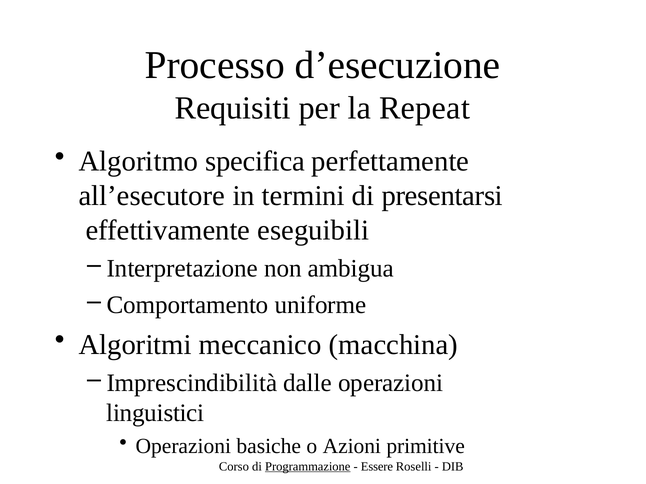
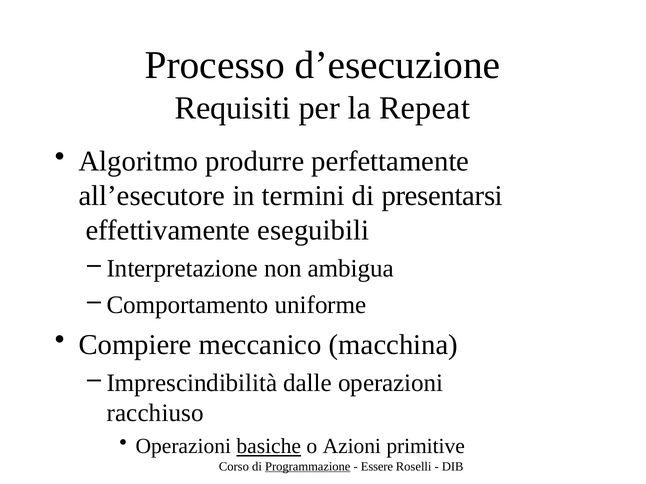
specifica: specifica -> produrre
Algoritmi: Algoritmi -> Compiere
linguistici: linguistici -> racchiuso
basiche underline: none -> present
